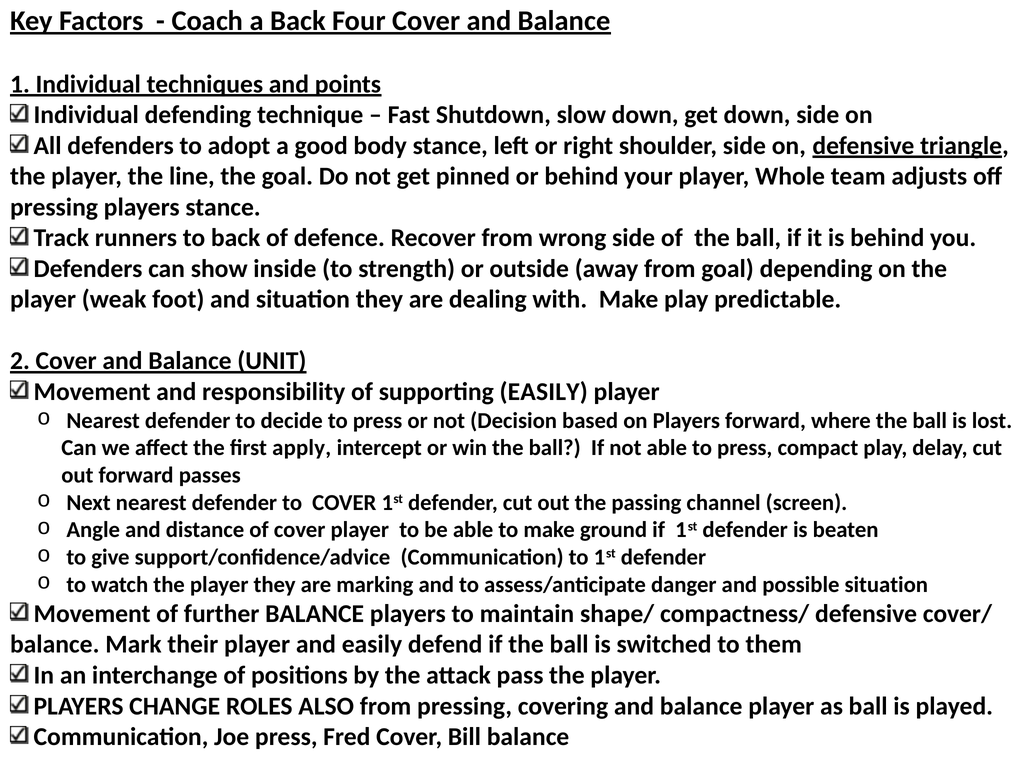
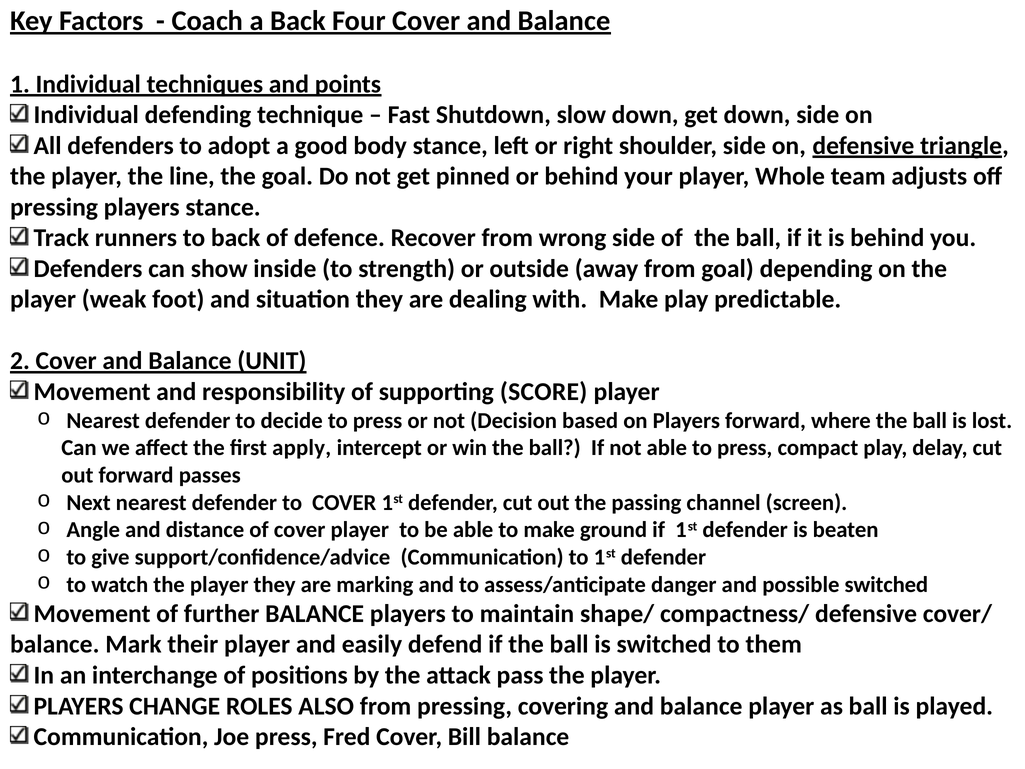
supporting EASILY: EASILY -> SCORE
possible situation: situation -> switched
